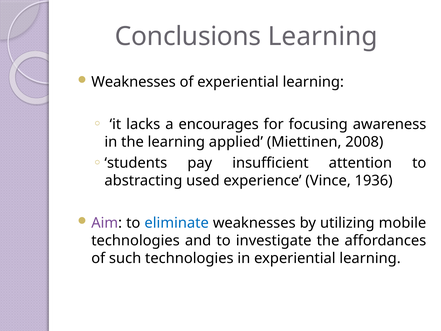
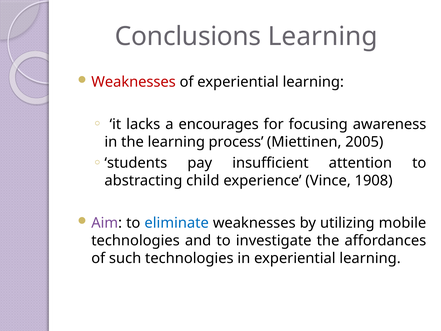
Weaknesses at (134, 82) colour: black -> red
applied: applied -> process
2008: 2008 -> 2005
used: used -> child
1936: 1936 -> 1908
